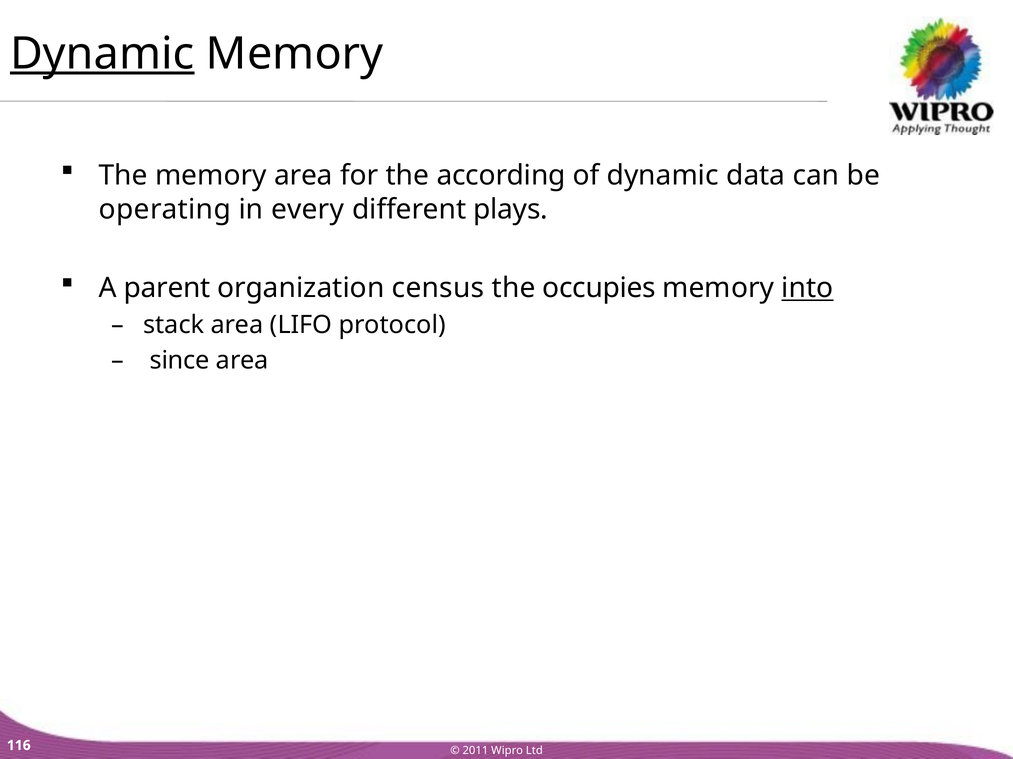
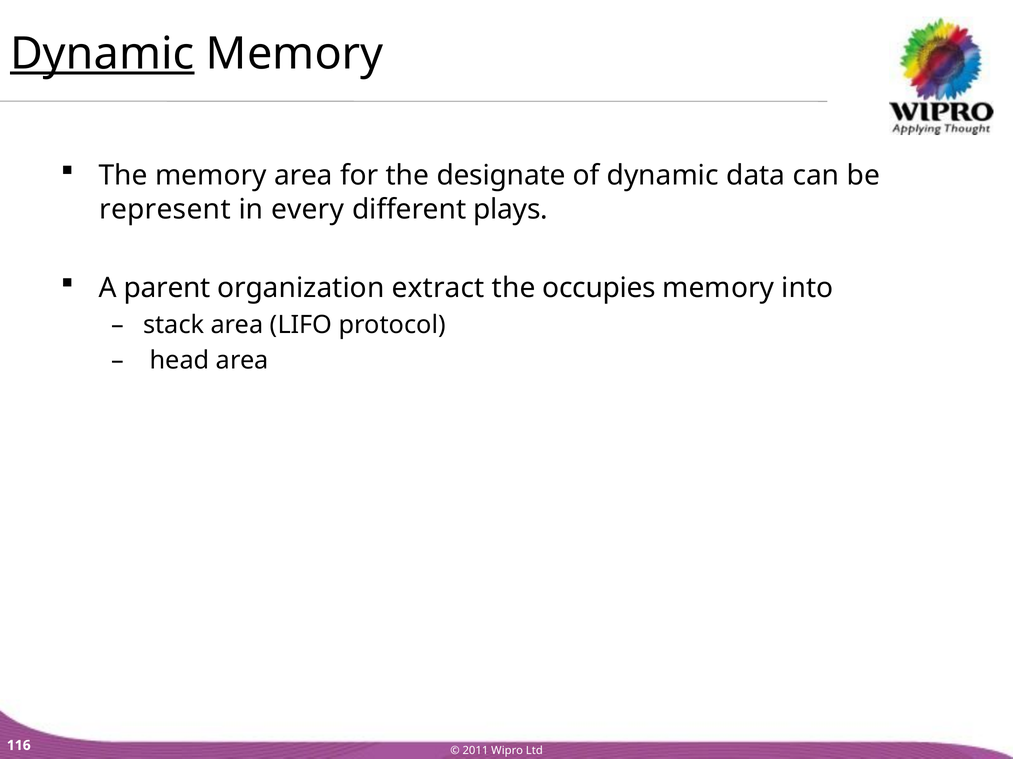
according: according -> designate
operating: operating -> represent
census: census -> extract
into underline: present -> none
since: since -> head
